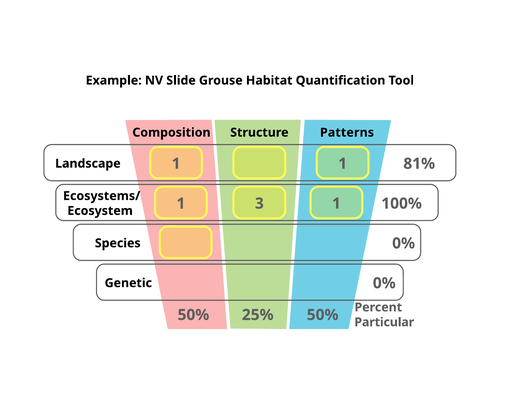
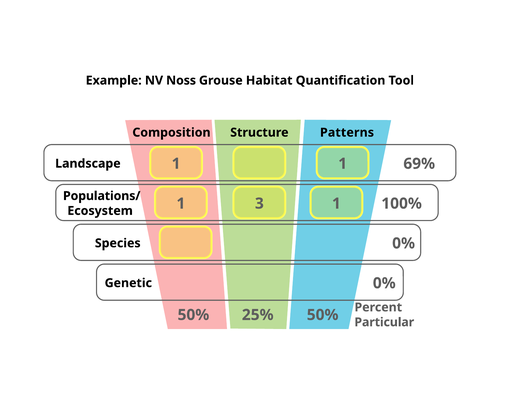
Slide: Slide -> Noss
81%: 81% -> 69%
Ecosystems/: Ecosystems/ -> Populations/
